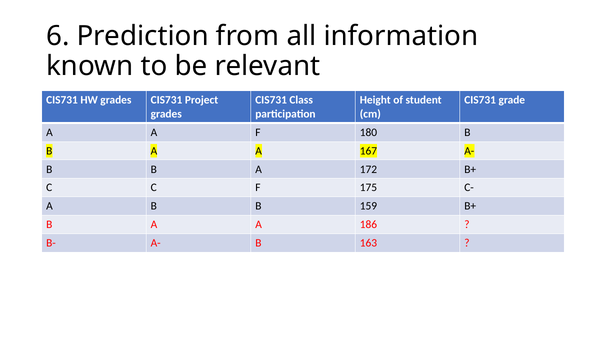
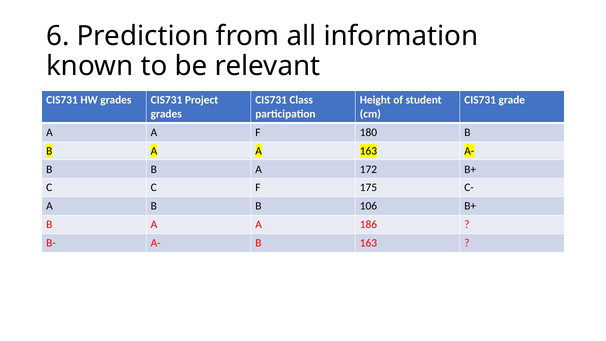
A 167: 167 -> 163
159: 159 -> 106
